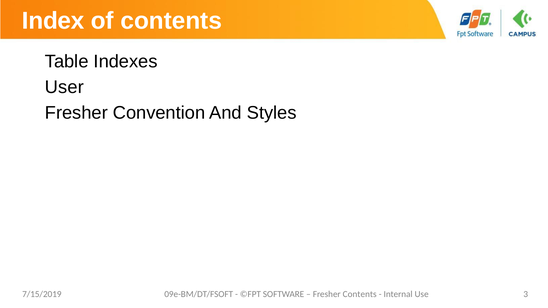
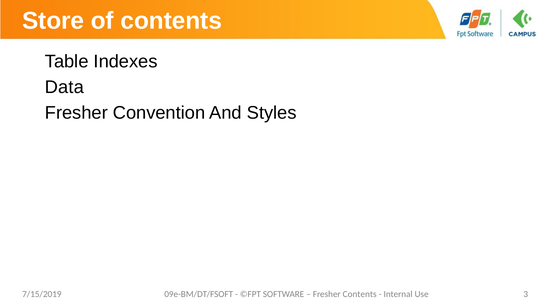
Index: Index -> Store
User: User -> Data
